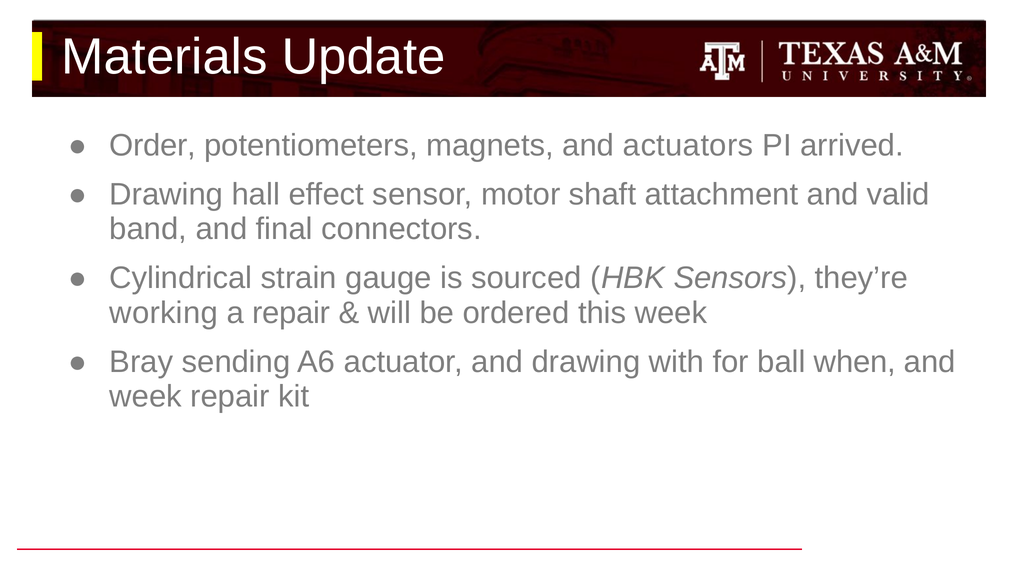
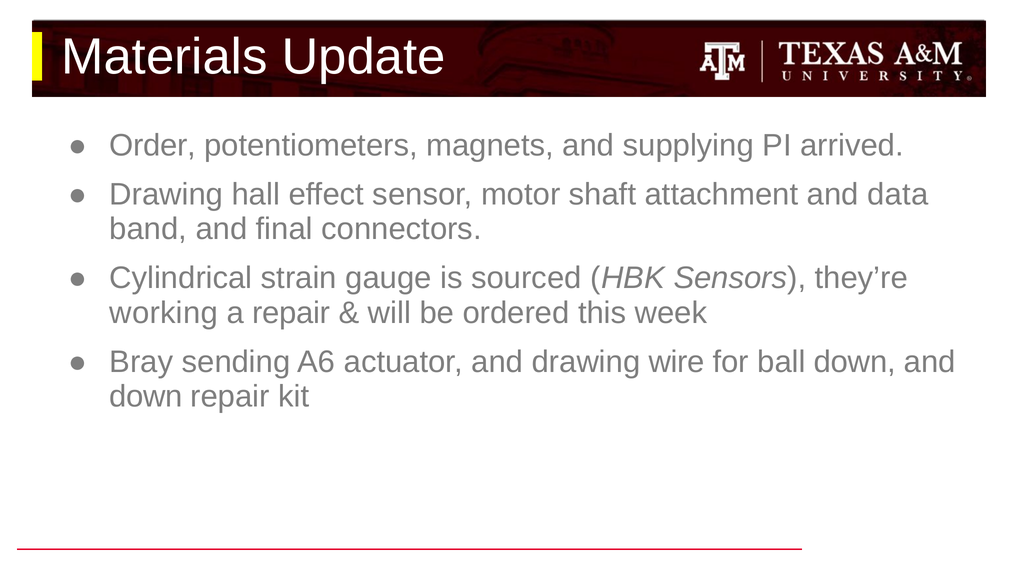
actuators: actuators -> supplying
valid: valid -> data
with: with -> wire
ball when: when -> down
week at (146, 396): week -> down
